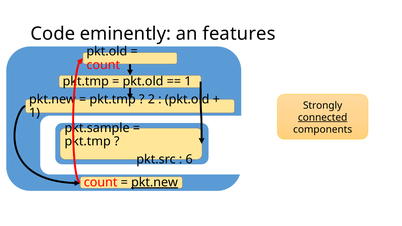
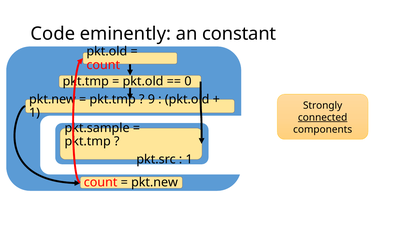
features: features -> constant
1 at (188, 81): 1 -> 0
2: 2 -> 9
6 at (189, 160): 6 -> 1
pkt.new at (155, 183) underline: present -> none
